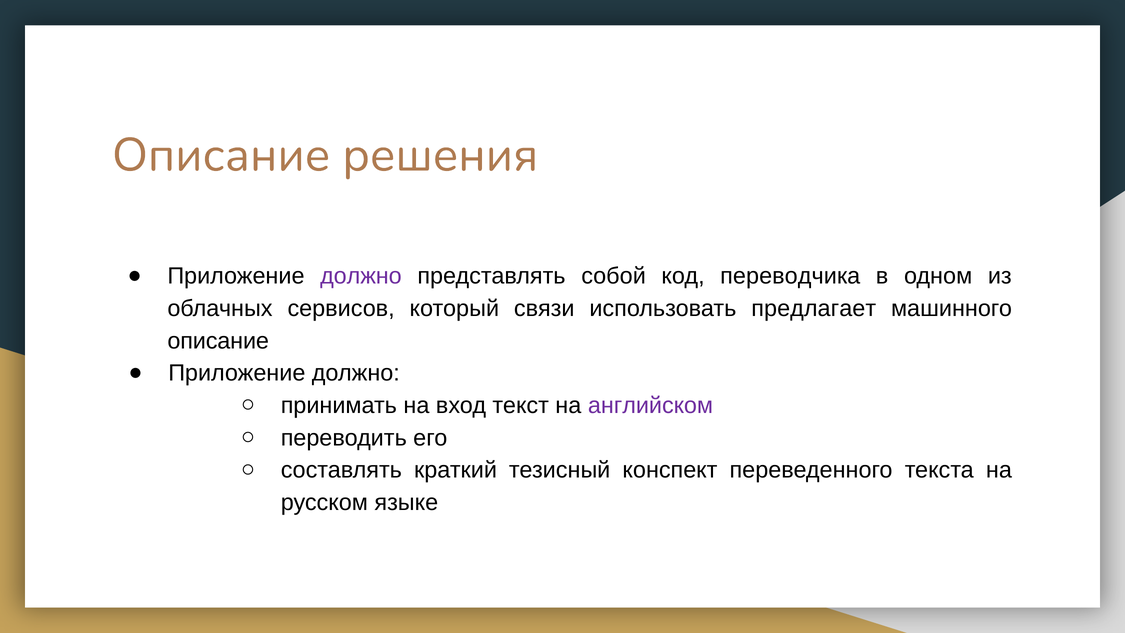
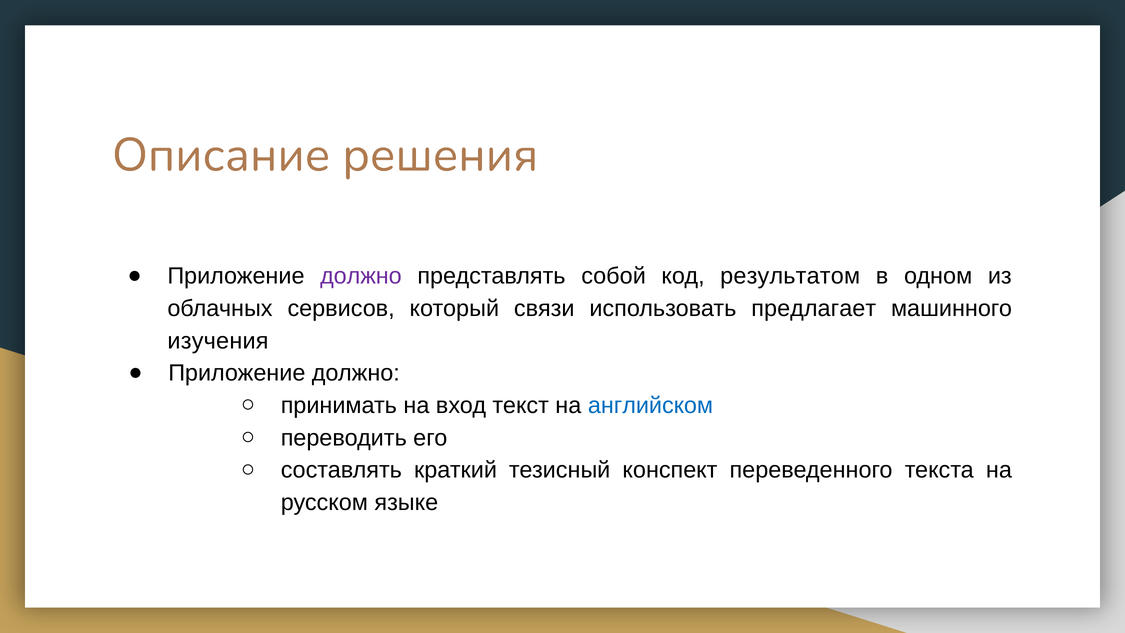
переводчика: переводчика -> результатом
описание at (218, 341): описание -> изучения
английском colour: purple -> blue
